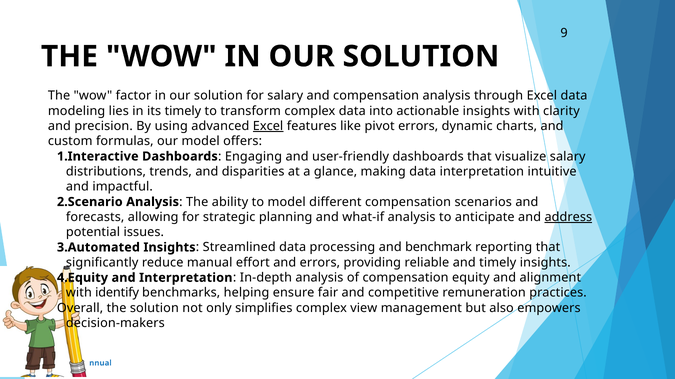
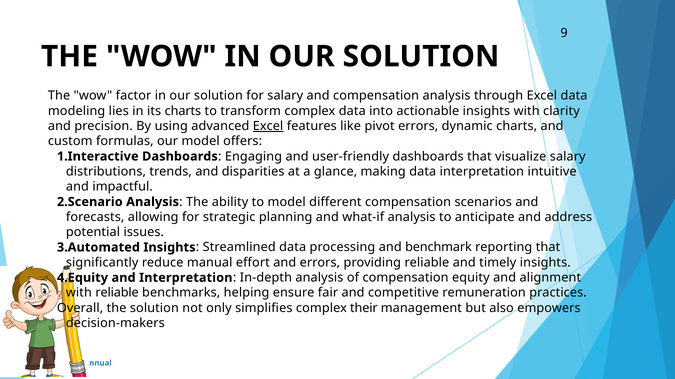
its timely: timely -> charts
address underline: present -> none
with identify: identify -> reliable
view: view -> their
